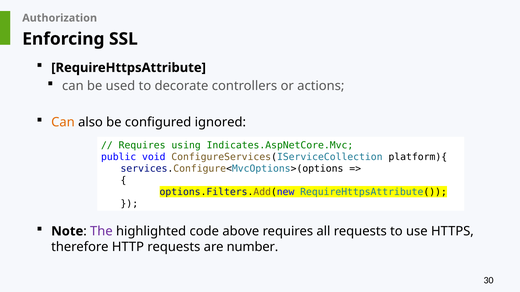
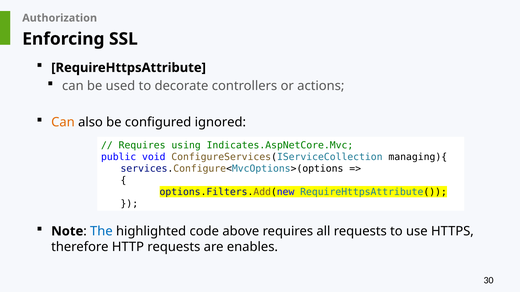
platform){: platform){ -> managing){
The colour: purple -> blue
number: number -> enables
